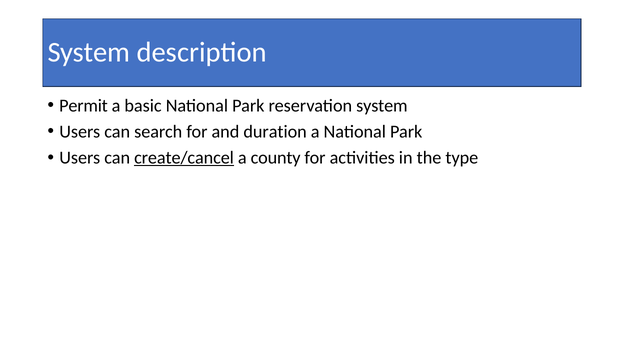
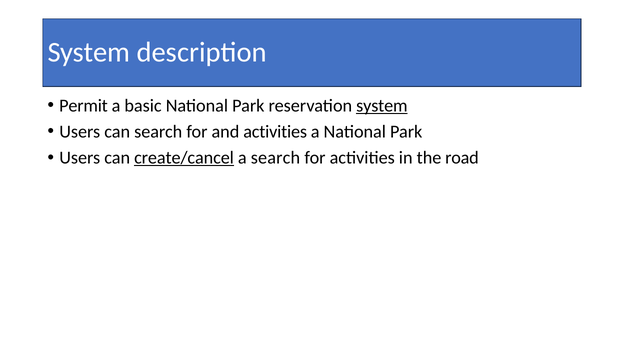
system at (382, 106) underline: none -> present
and duration: duration -> activities
a county: county -> search
type: type -> road
